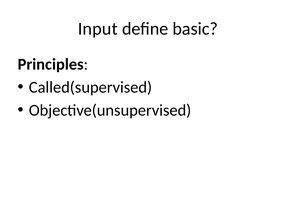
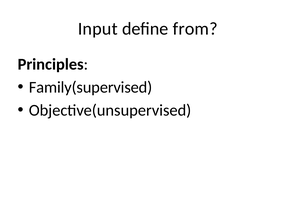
basic: basic -> from
Called(supervised: Called(supervised -> Family(supervised
